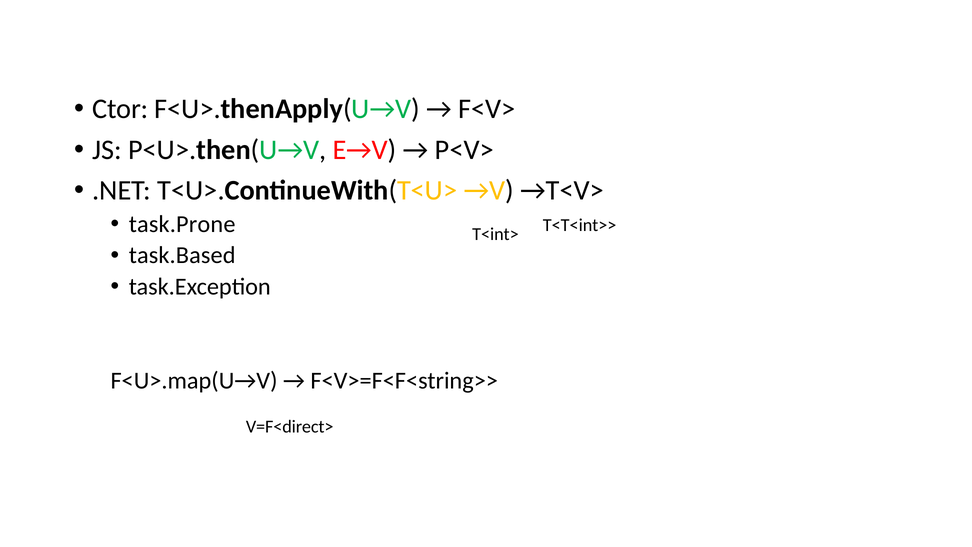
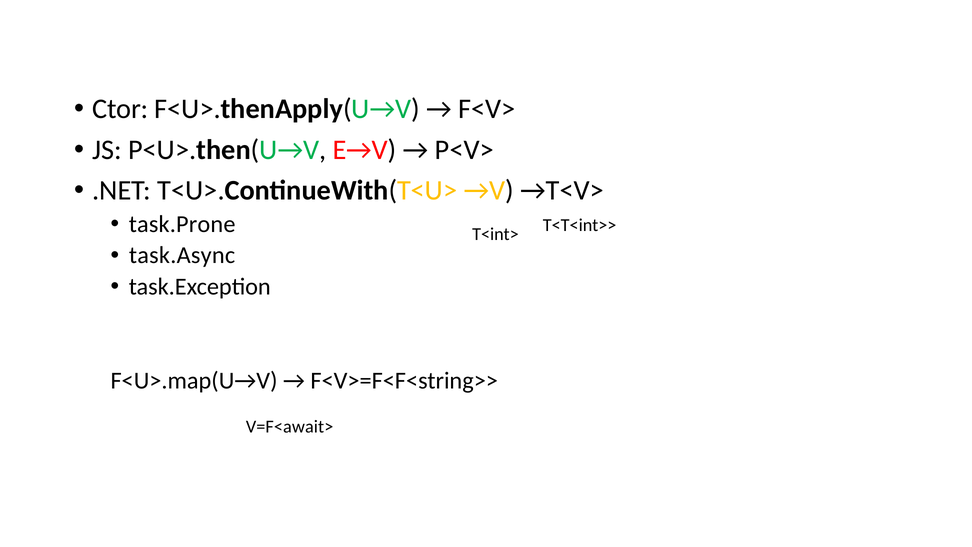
task.Based: task.Based -> task.Async
V=F<direct>: V=F<direct> -> V=F<await>
